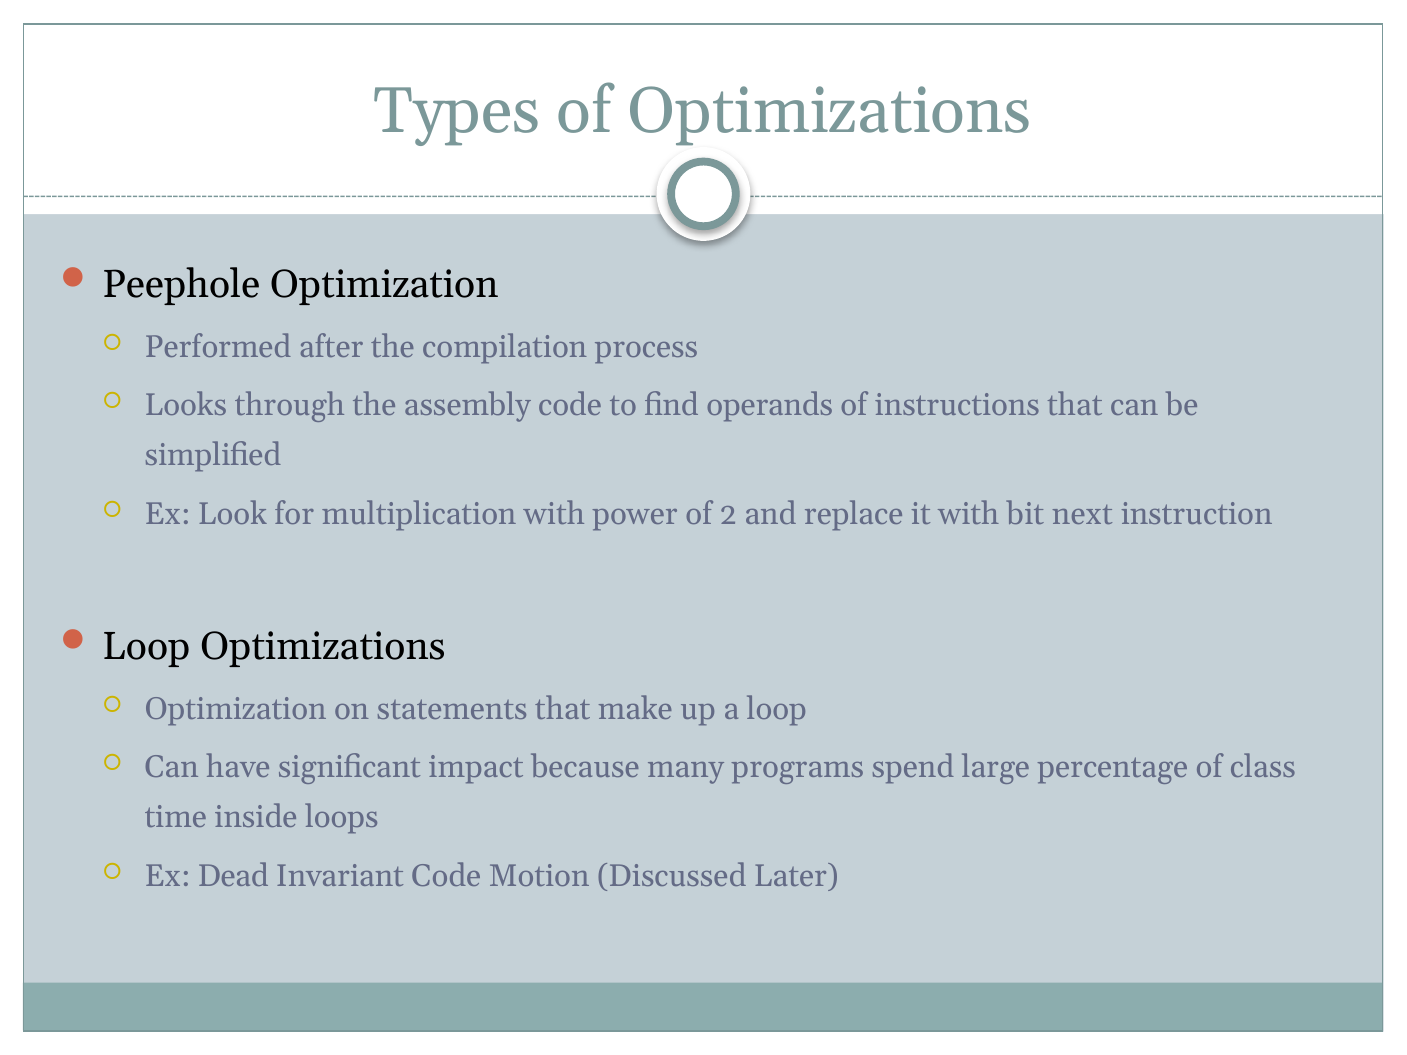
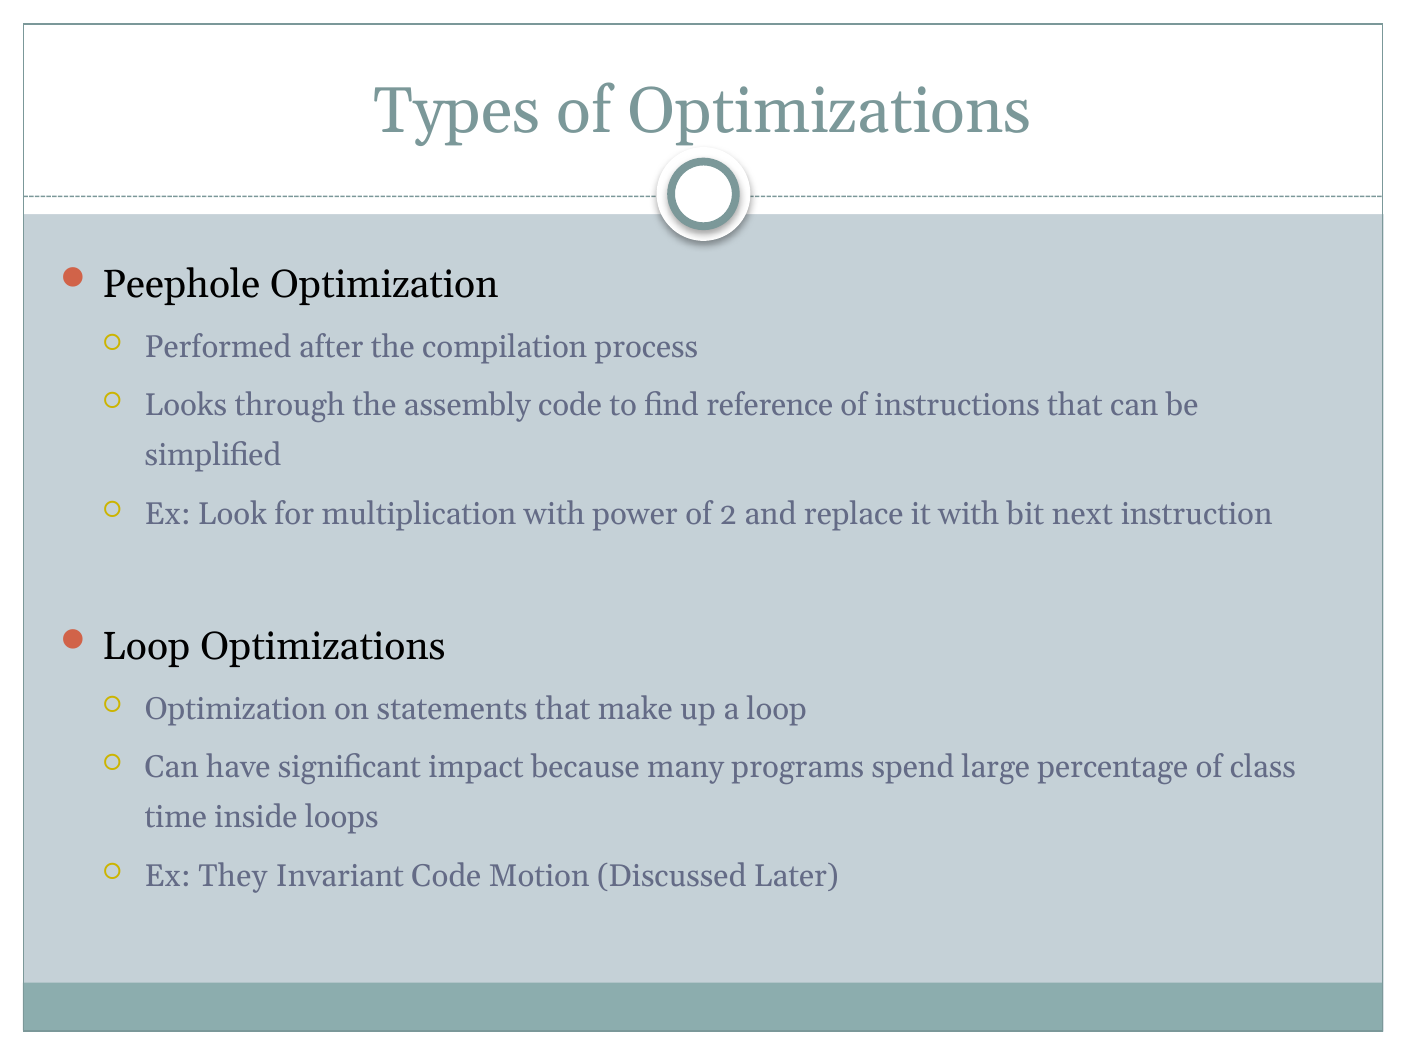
operands: operands -> reference
Dead: Dead -> They
